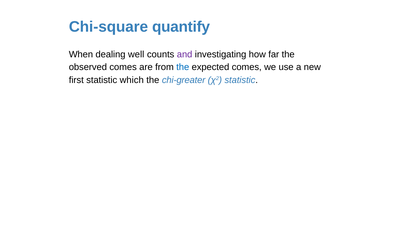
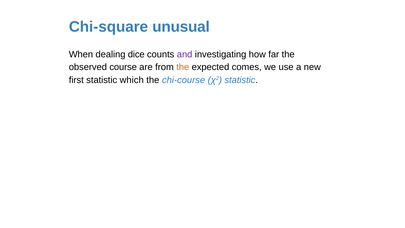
quantify: quantify -> unusual
well: well -> dice
observed comes: comes -> course
the at (183, 67) colour: blue -> orange
chi-greater: chi-greater -> chi-course
